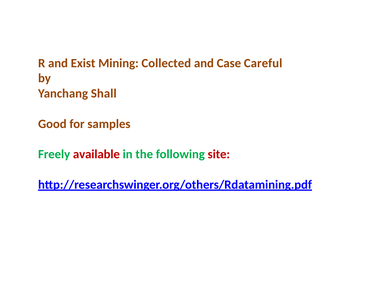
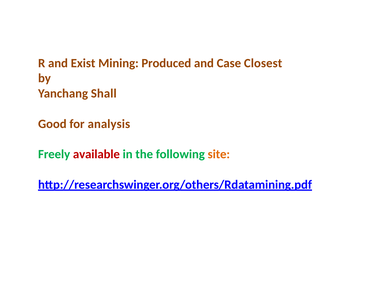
Collected: Collected -> Produced
Careful: Careful -> Closest
samples: samples -> analysis
site colour: red -> orange
